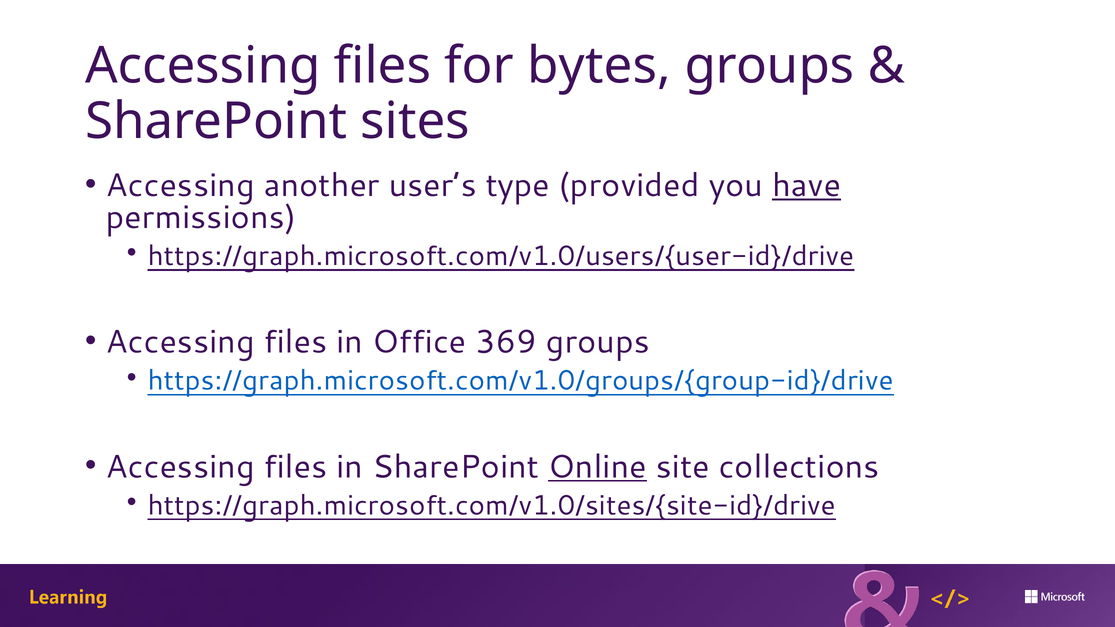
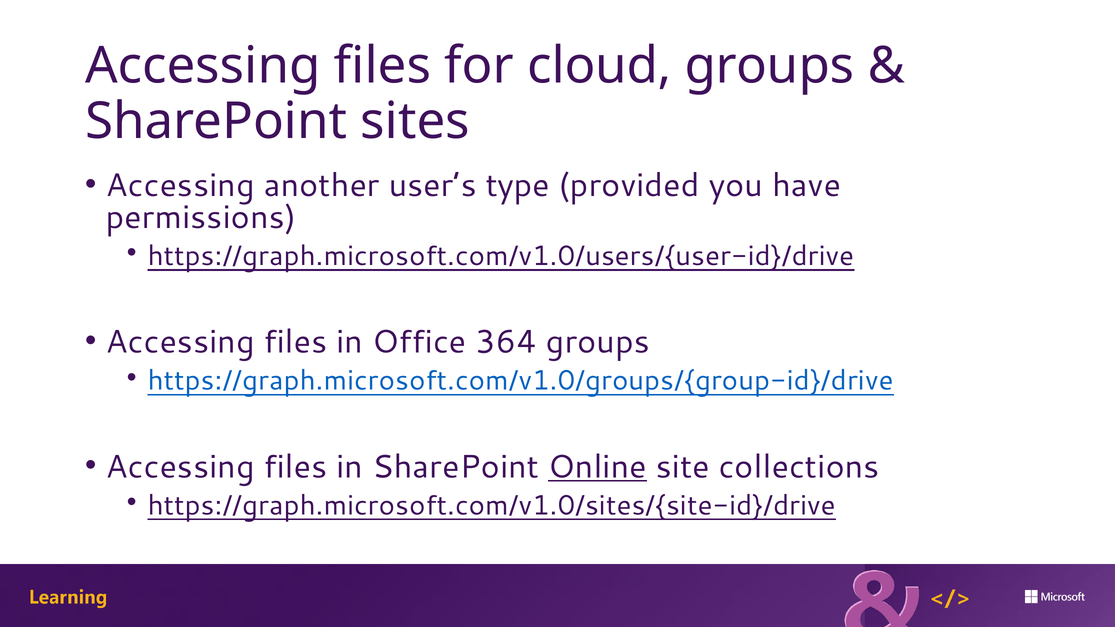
bytes: bytes -> cloud
have underline: present -> none
369: 369 -> 364
